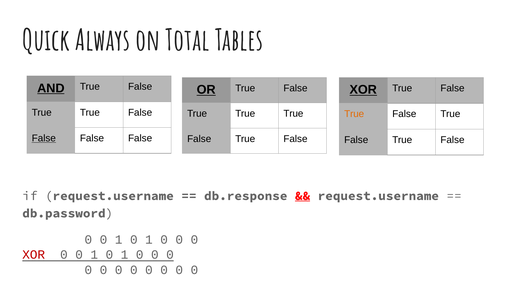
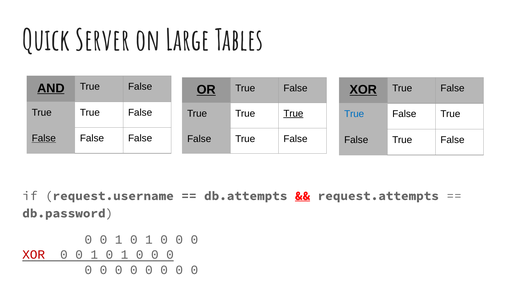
Always: Always -> Server
Total: Total -> Large
True at (293, 114) underline: none -> present
True at (354, 114) colour: orange -> blue
db.response: db.response -> db.attempts
request.username at (378, 196): request.username -> request.attempts
